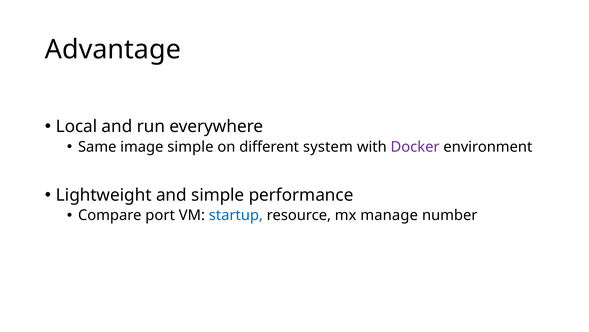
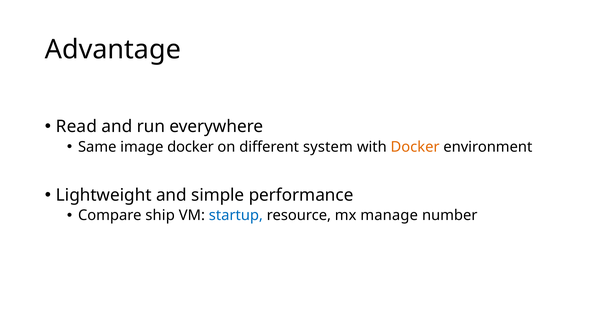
Local: Local -> Read
image simple: simple -> docker
Docker at (415, 147) colour: purple -> orange
port: port -> ship
